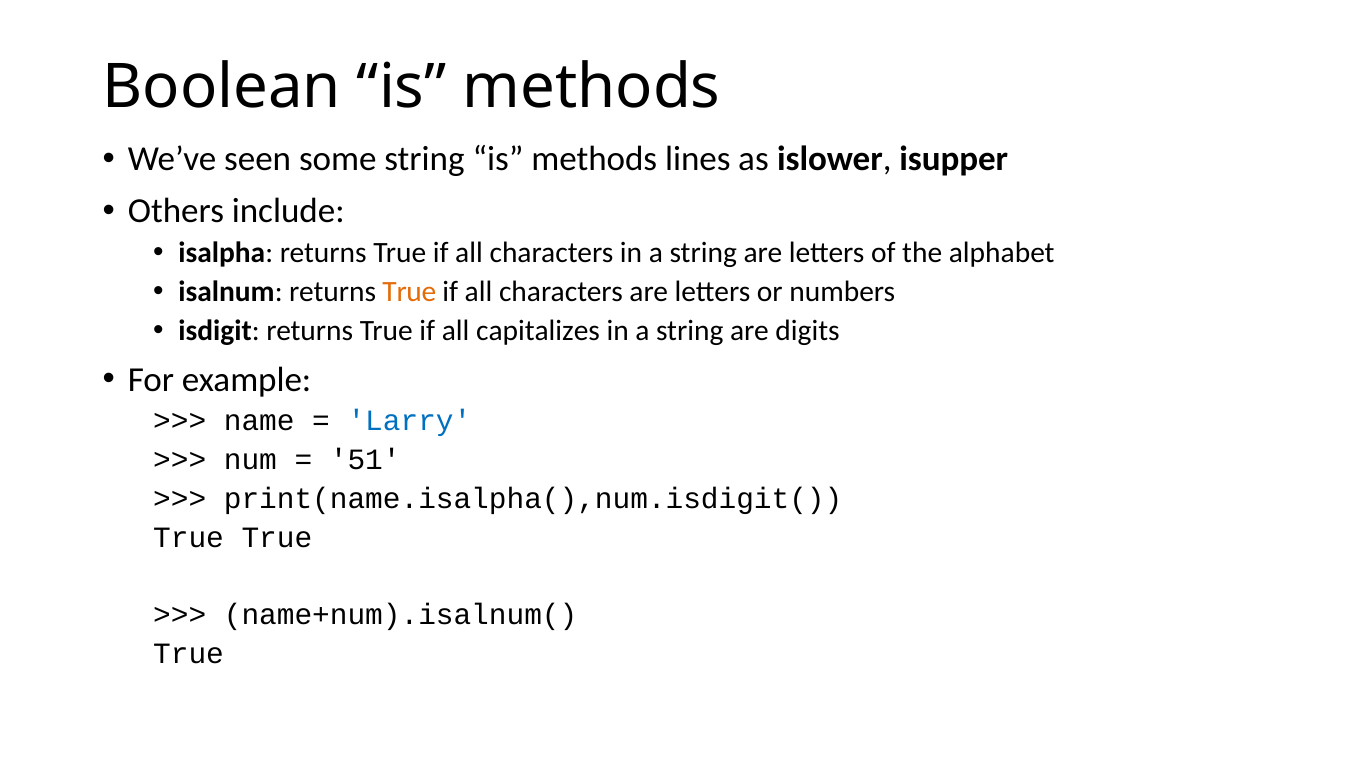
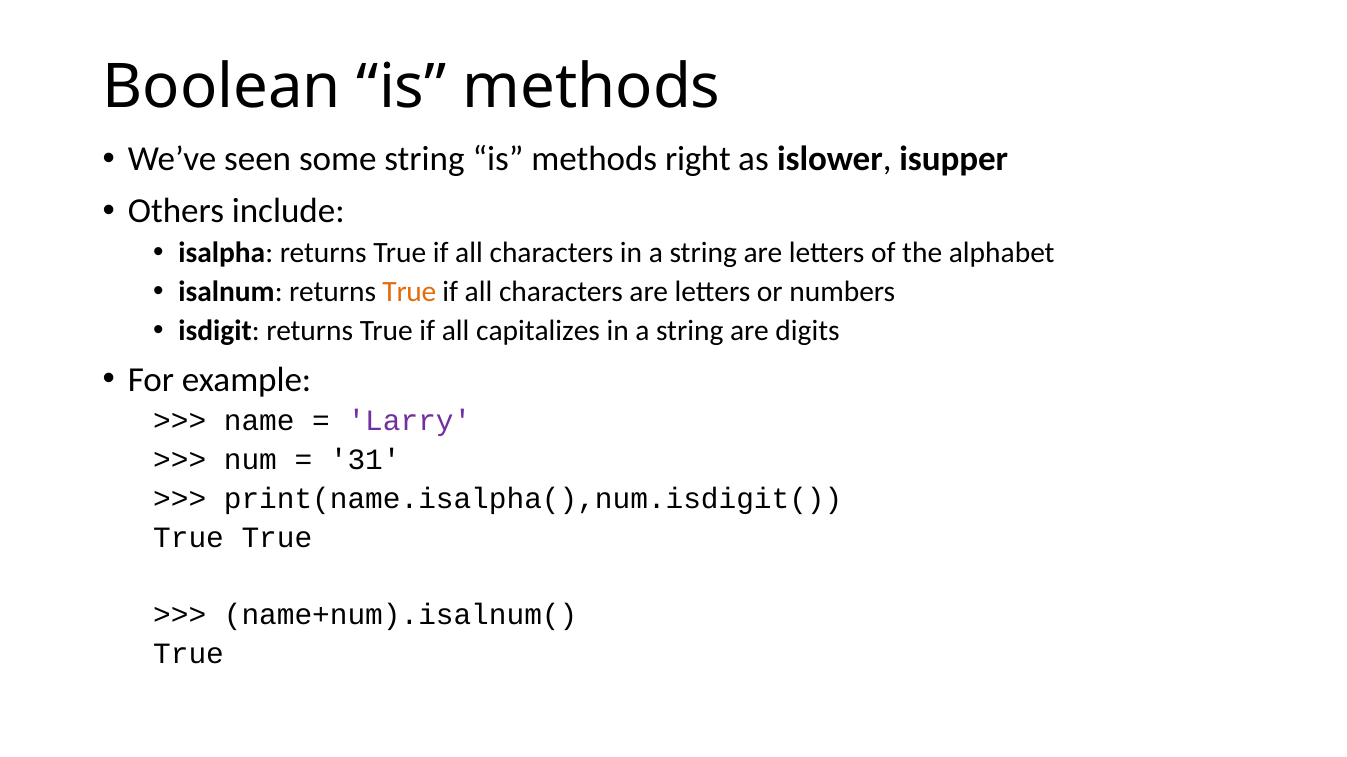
lines: lines -> right
Larry colour: blue -> purple
51: 51 -> 31
